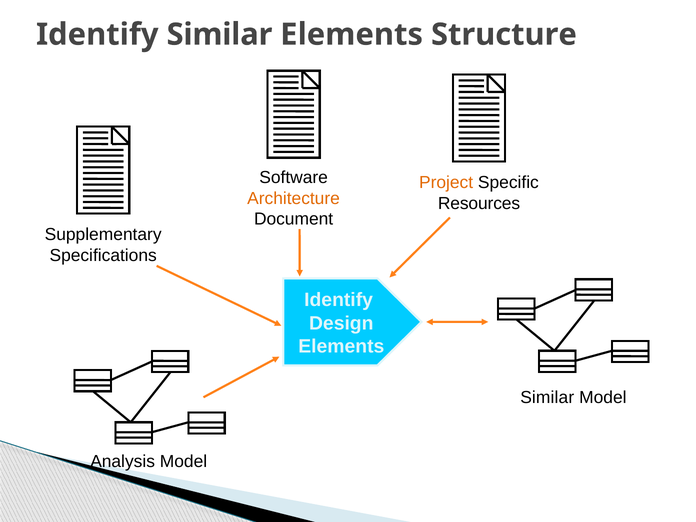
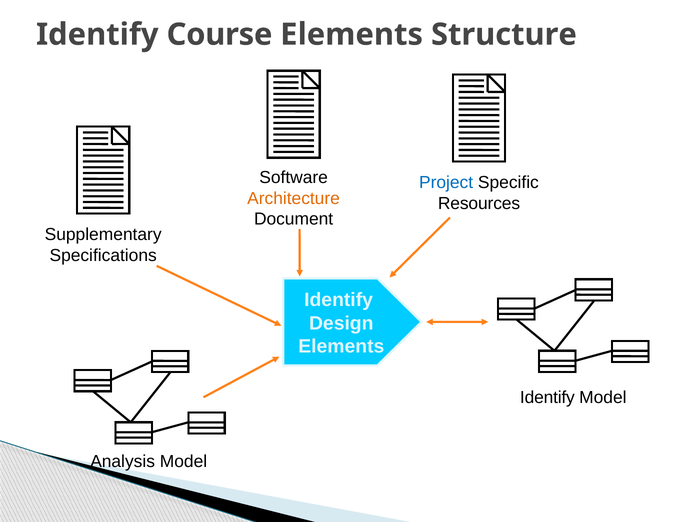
Identify Similar: Similar -> Course
Project colour: orange -> blue
Similar at (547, 398): Similar -> Identify
